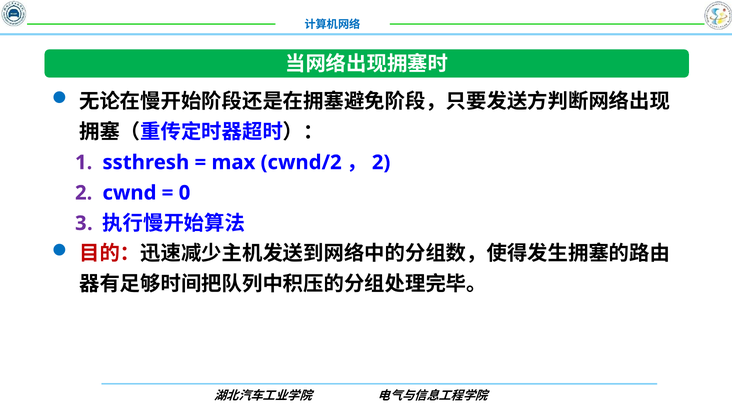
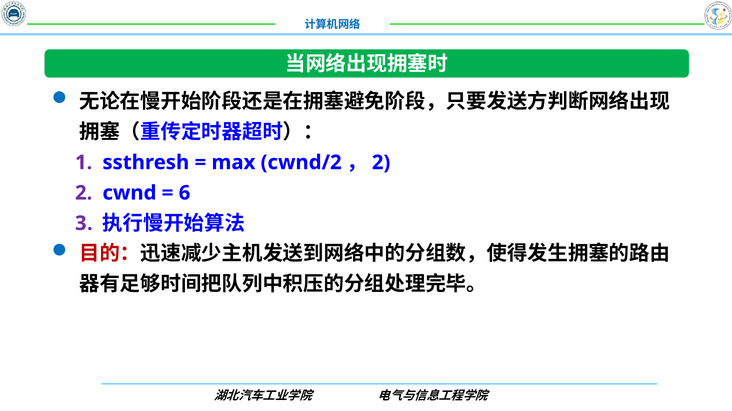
0: 0 -> 6
